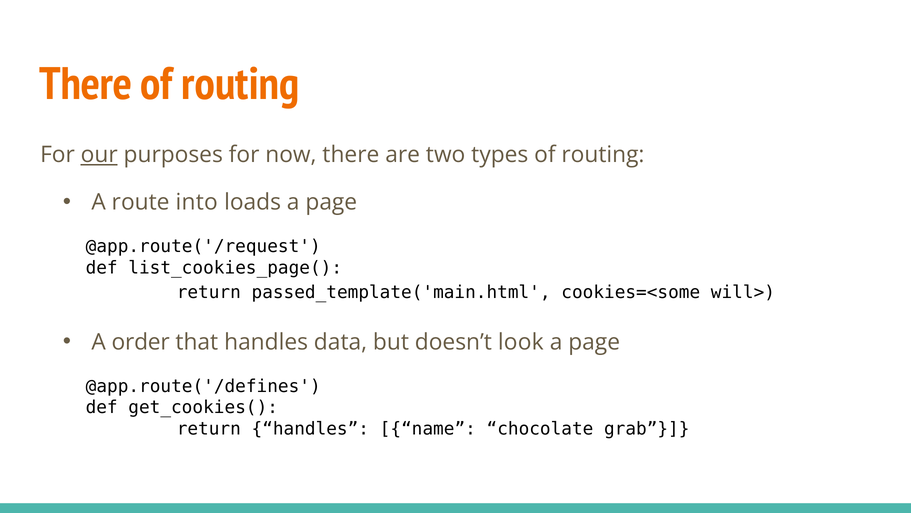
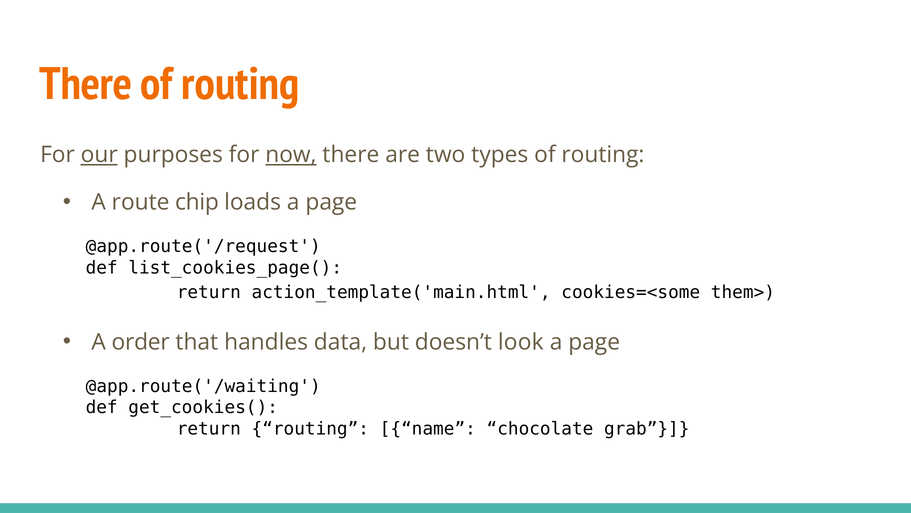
now underline: none -> present
into: into -> chip
passed_template('main.html: passed_template('main.html -> action_template('main.html
will>: will> -> them>
@app.route('/defines: @app.route('/defines -> @app.route('/waiting
return handles: handles -> routing
